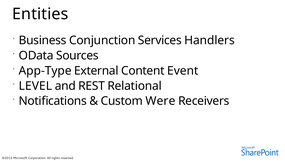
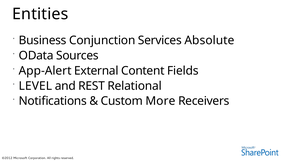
Handlers: Handlers -> Absolute
App-Type: App-Type -> App-Alert
Event: Event -> Fields
Were: Were -> More
